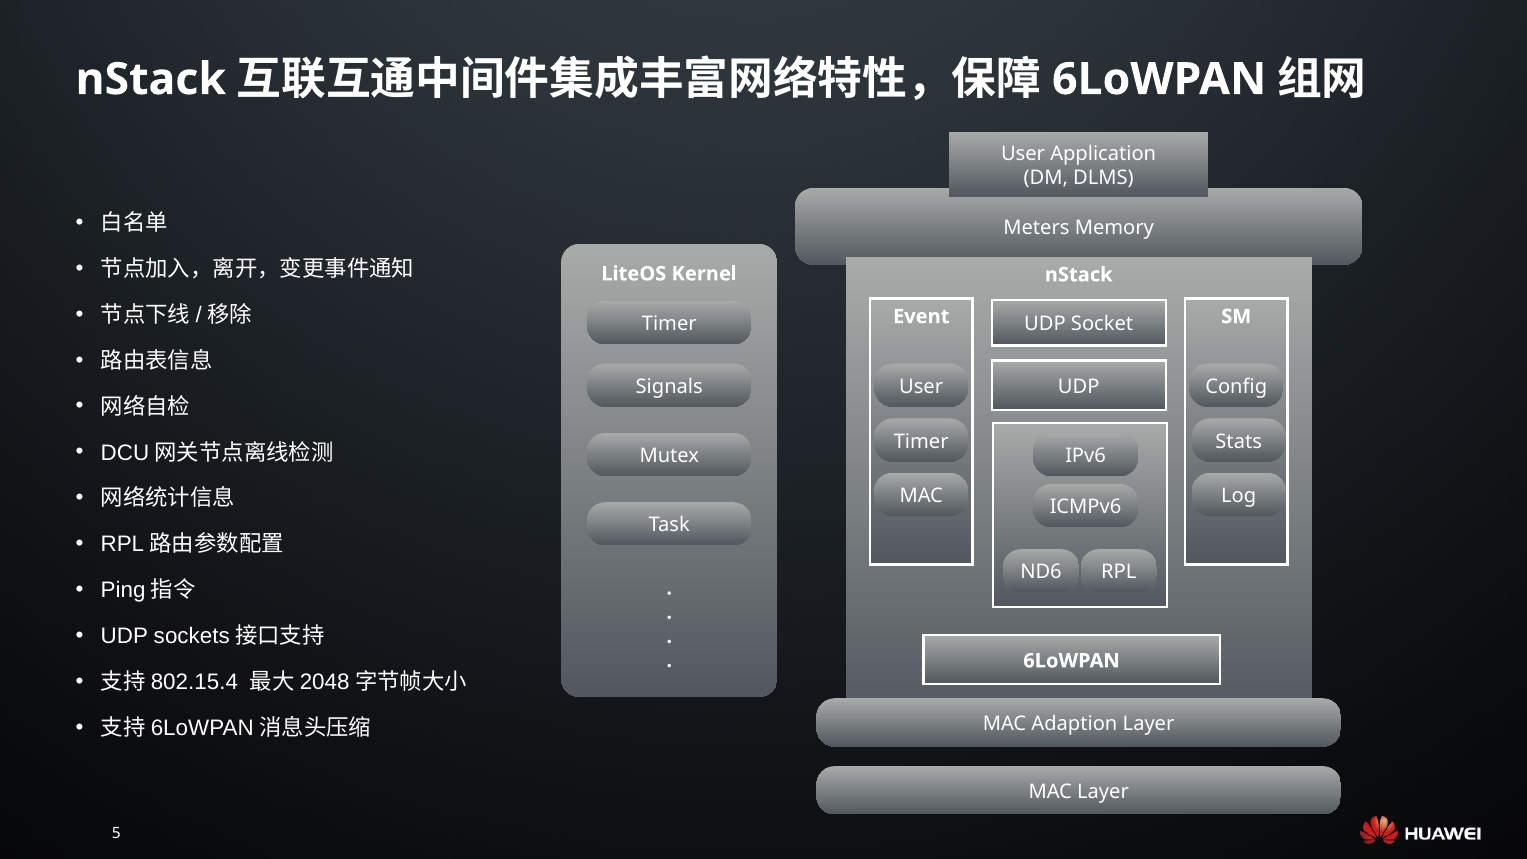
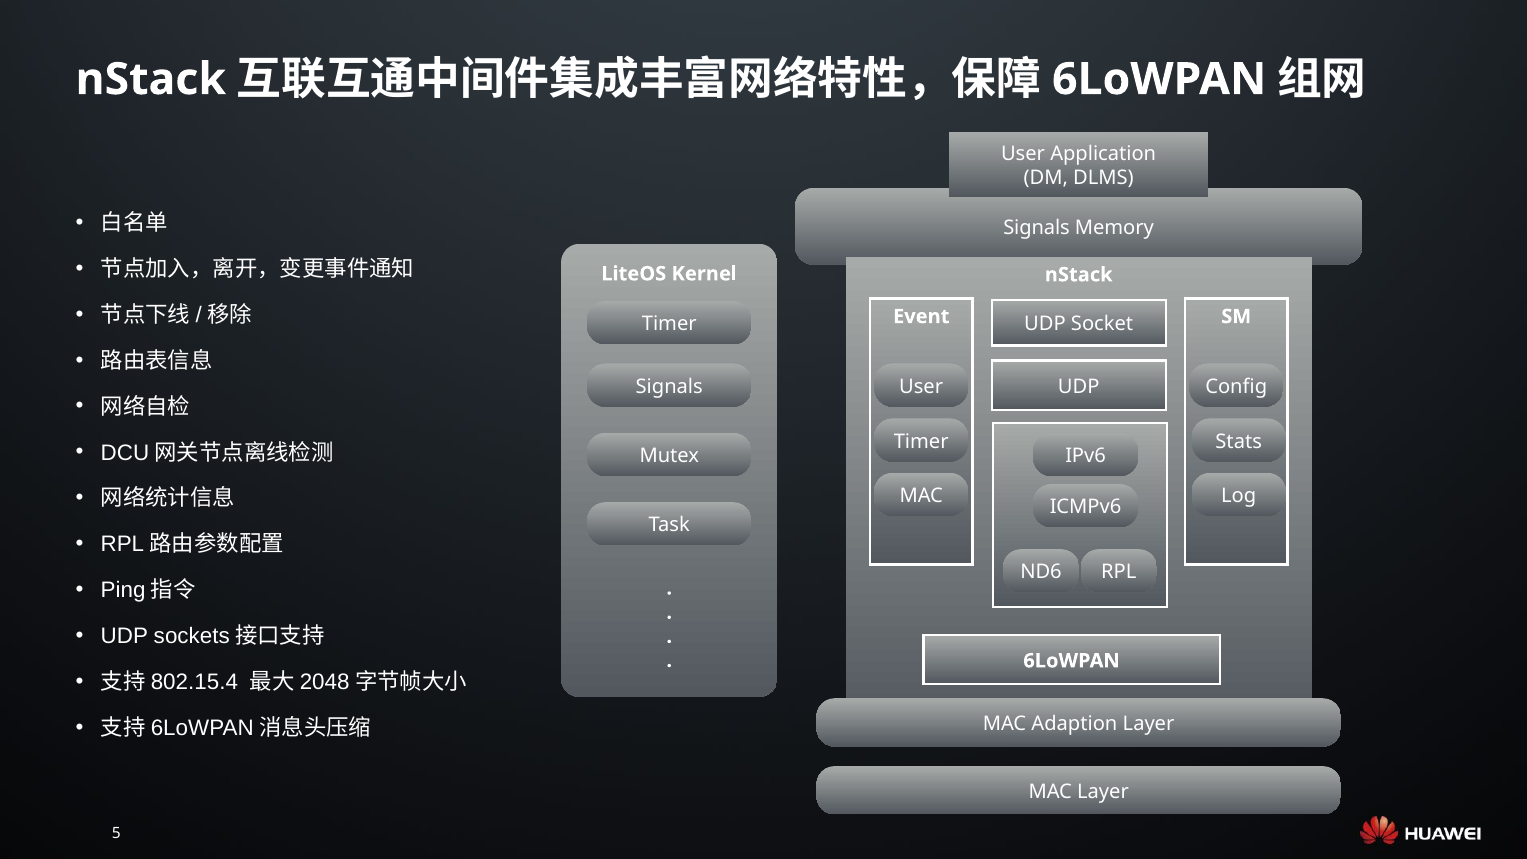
Meters at (1036, 228): Meters -> Signals
